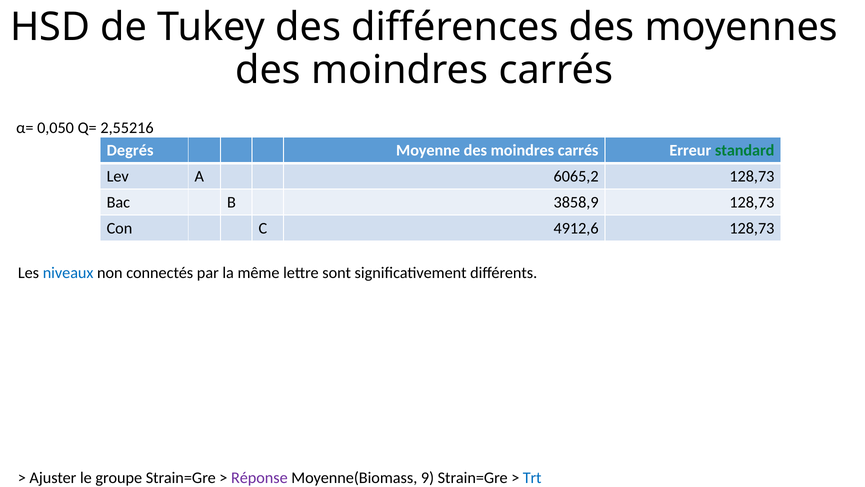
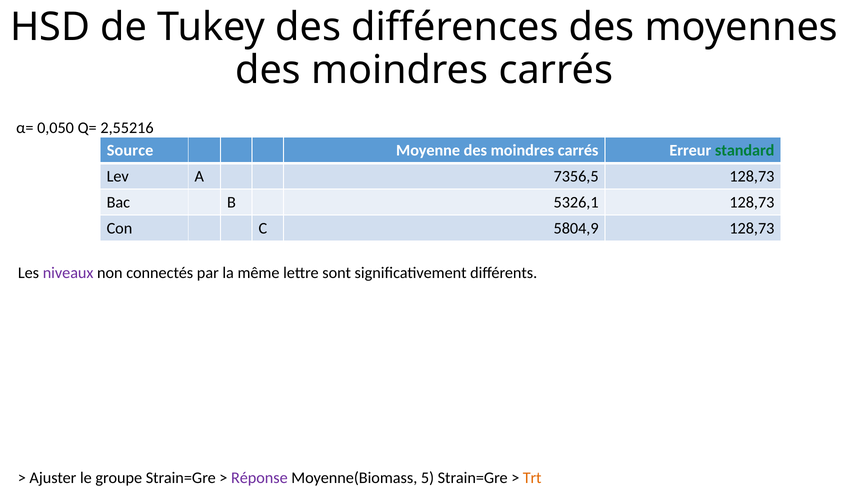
Degrés: Degrés -> Source
6065,2: 6065,2 -> 7356,5
3858,9: 3858,9 -> 5326,1
4912,6: 4912,6 -> 5804,9
niveaux colour: blue -> purple
9: 9 -> 5
Trt colour: blue -> orange
